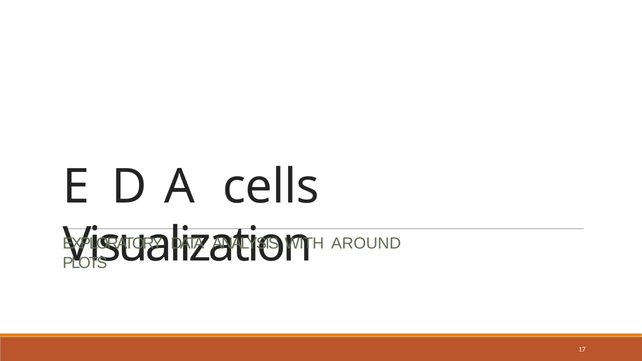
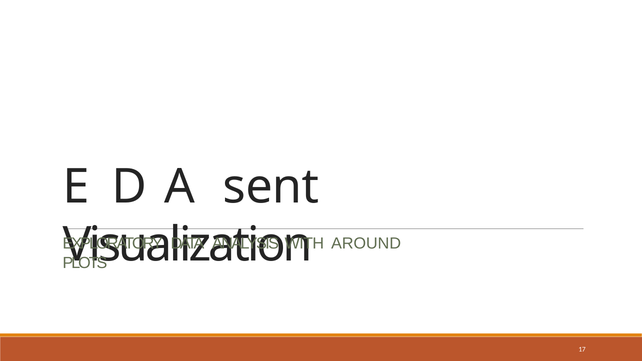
cells: cells -> sent
